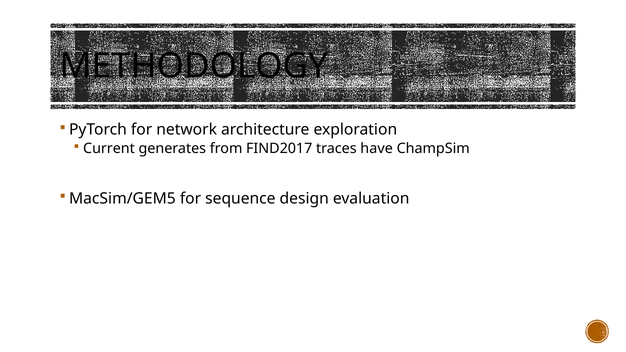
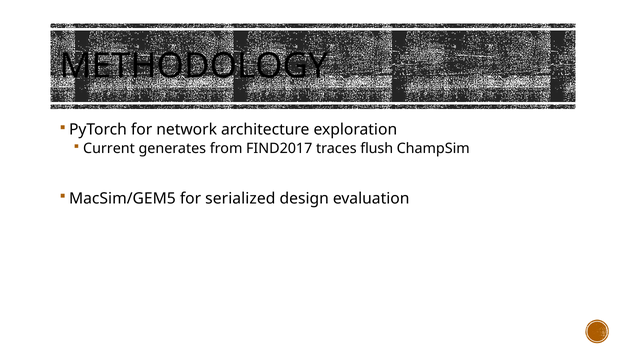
have: have -> flush
sequence: sequence -> serialized
